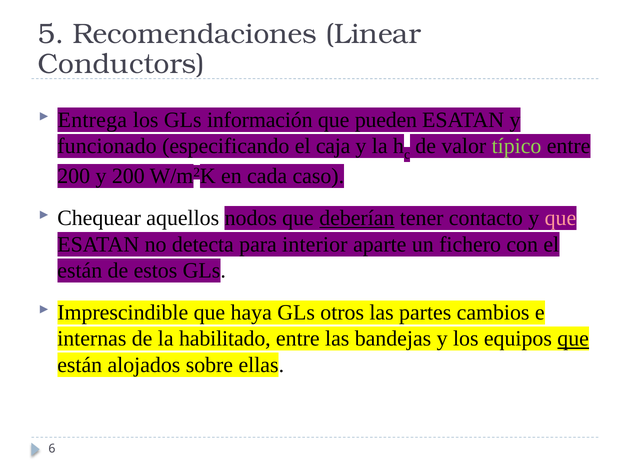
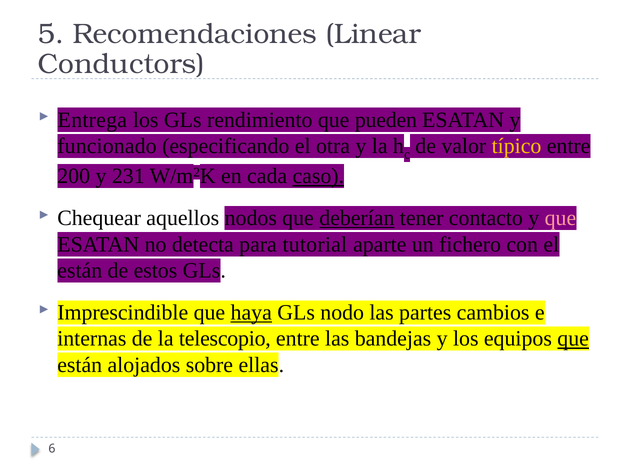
información: información -> rendimiento
caja: caja -> otra
típico colour: light green -> yellow
y 200: 200 -> 231
caso underline: none -> present
interior: interior -> tutorial
haya underline: none -> present
otros: otros -> nodo
habilitado: habilitado -> telescopio
